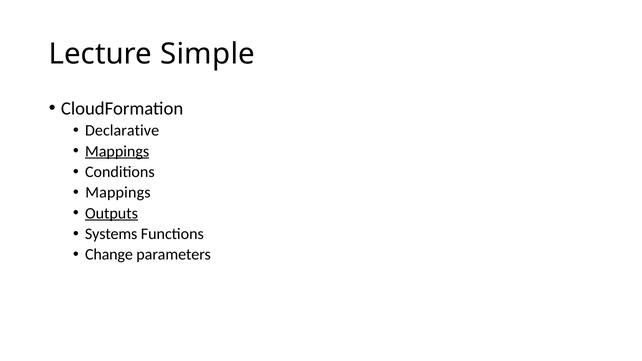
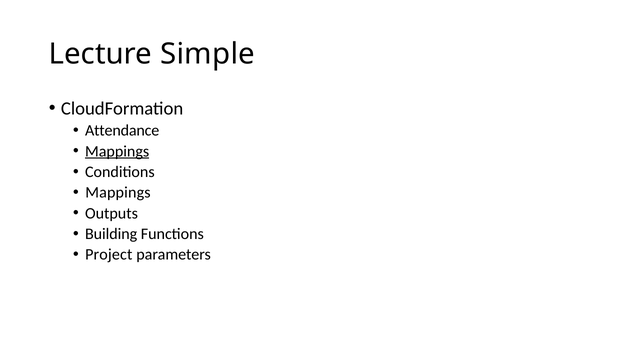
Declarative: Declarative -> Attendance
Outputs underline: present -> none
Systems: Systems -> Building
Change: Change -> Project
